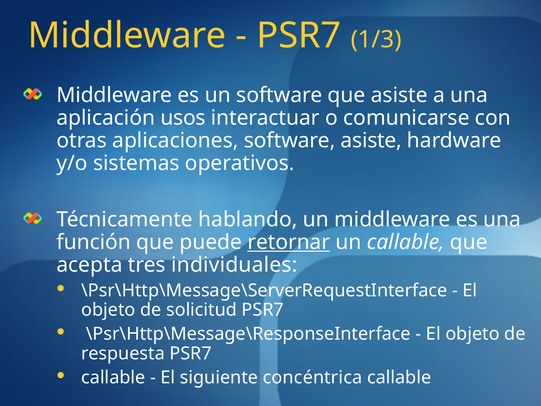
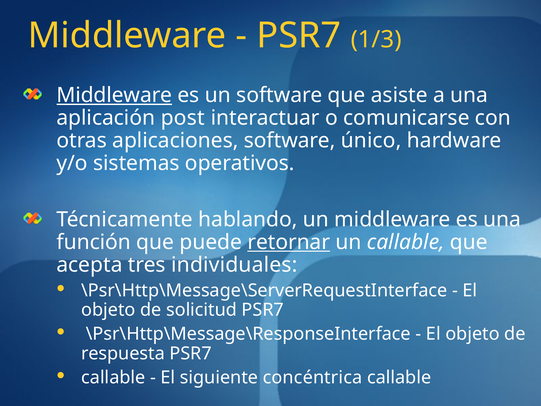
Middleware at (114, 95) underline: none -> present
usos: usos -> post
software asiste: asiste -> único
